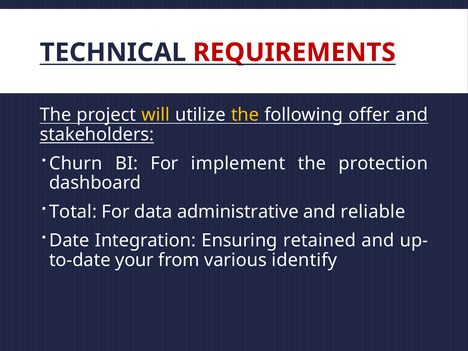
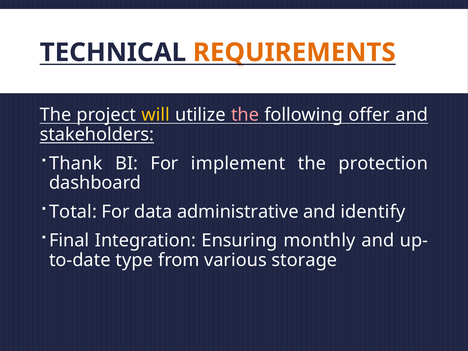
REQUIREMENTS colour: red -> orange
the at (245, 115) colour: yellow -> pink
Churn: Churn -> Thank
reliable: reliable -> identify
Date: Date -> Final
retained: retained -> monthly
your: your -> type
identify: identify -> storage
